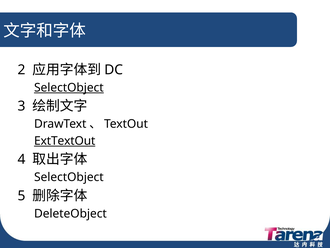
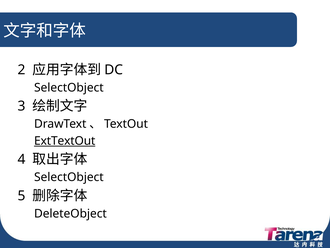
SelectObject at (69, 87) underline: present -> none
